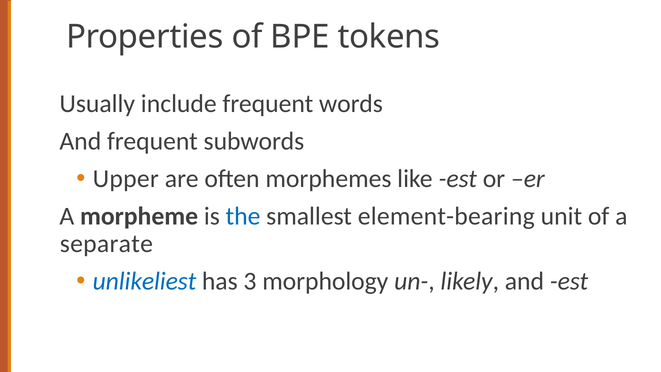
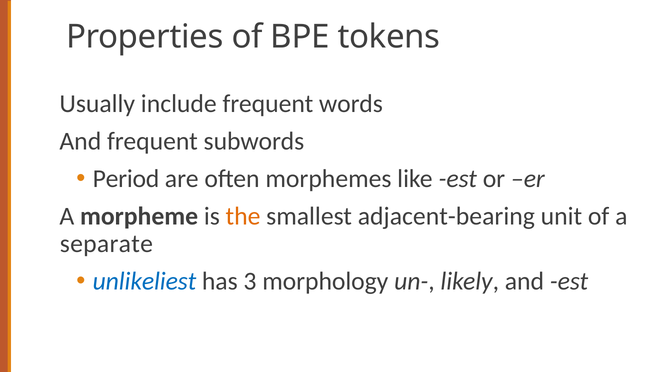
Upper: Upper -> Period
the colour: blue -> orange
element-bearing: element-bearing -> adjacent-bearing
